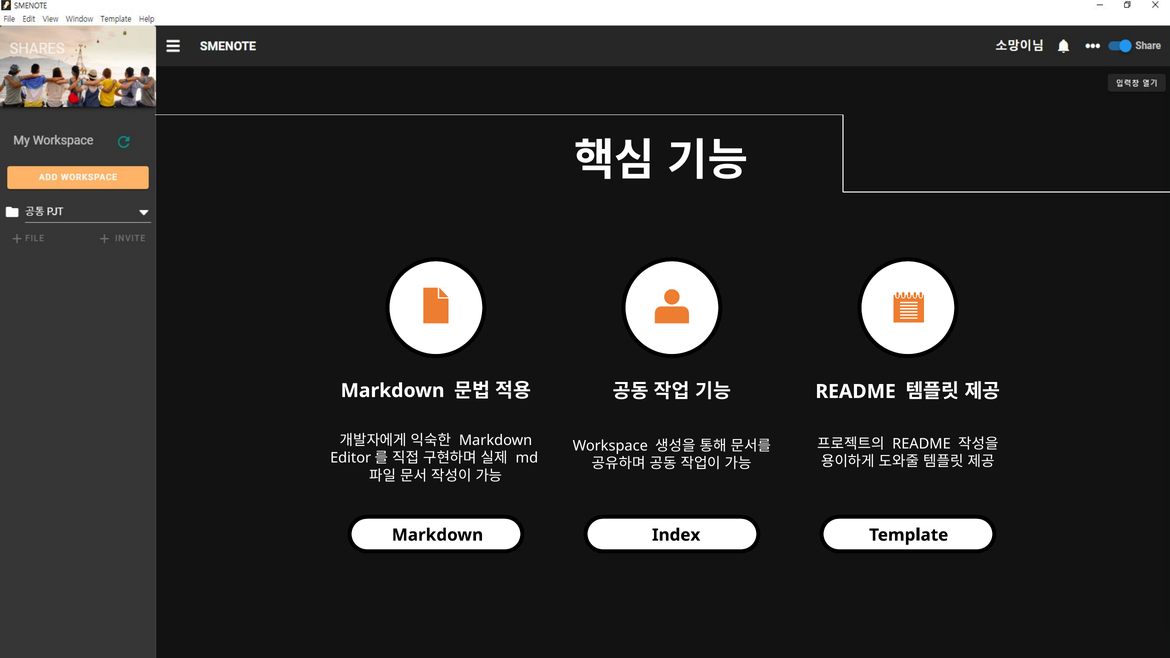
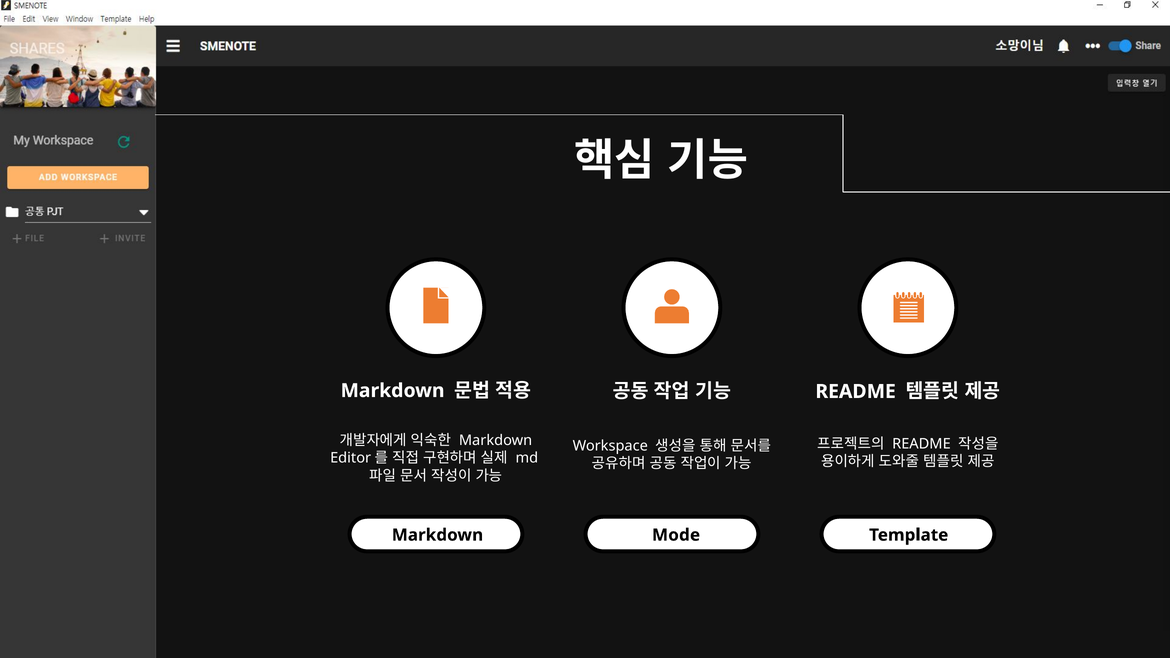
Index: Index -> Mode
